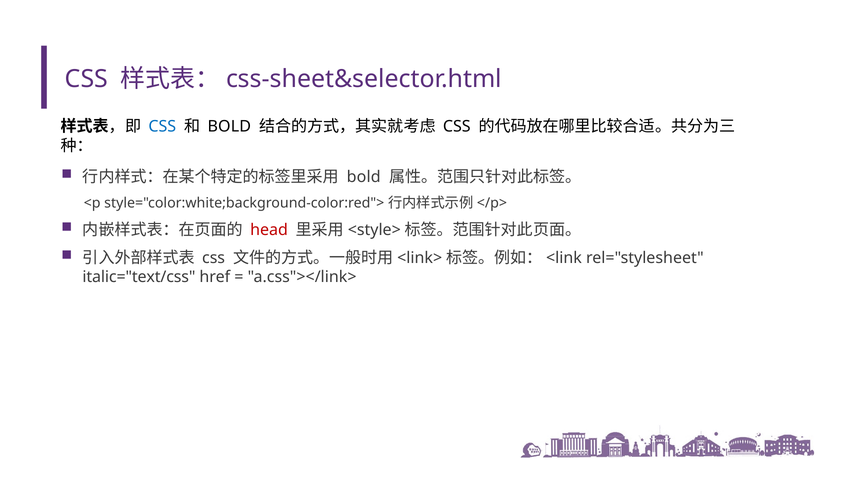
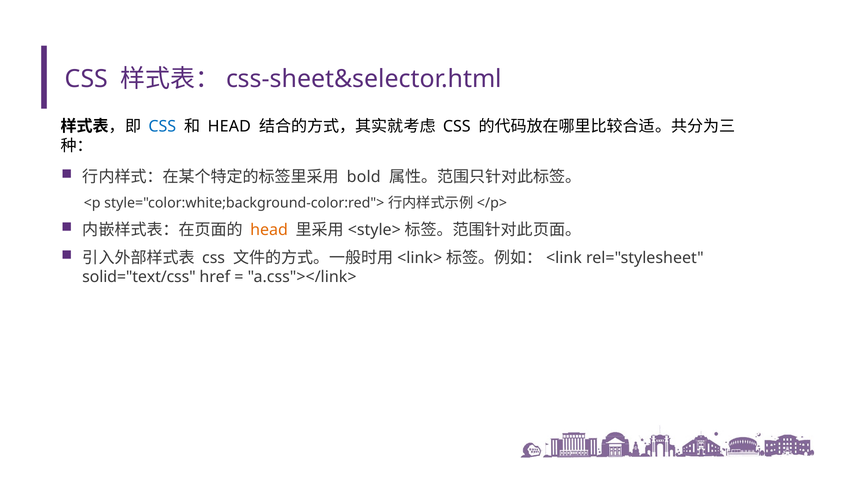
BOLD at (229, 127): BOLD -> HEAD
head at (269, 230) colour: red -> orange
italic="text/css: italic="text/css -> solid="text/css
